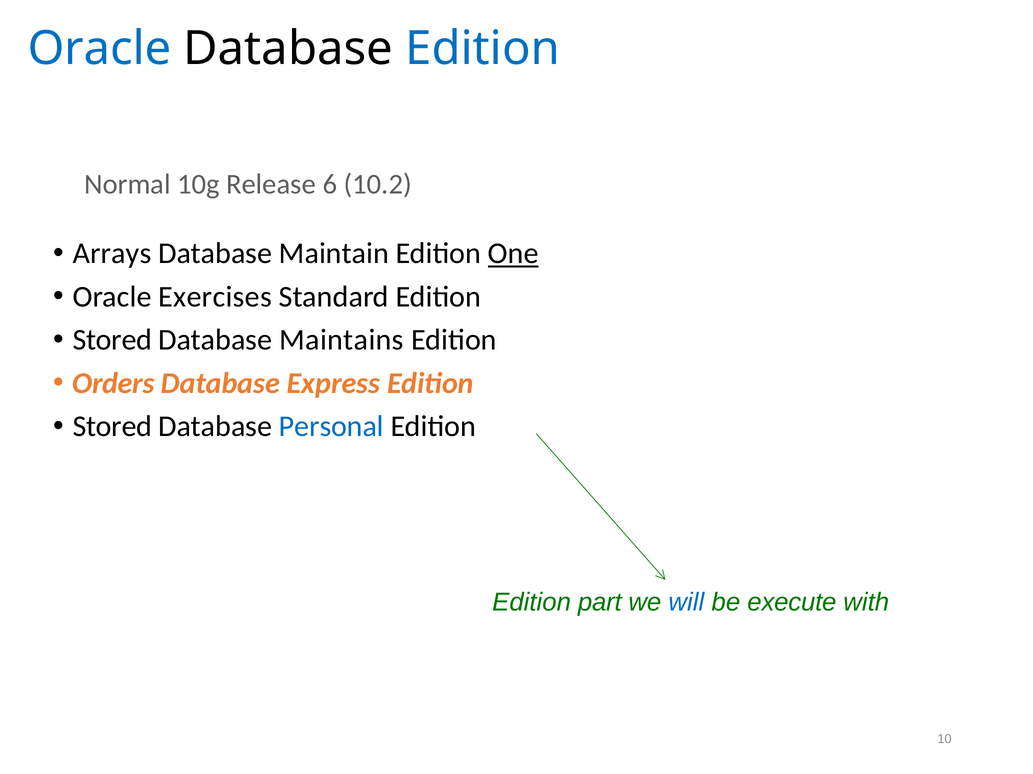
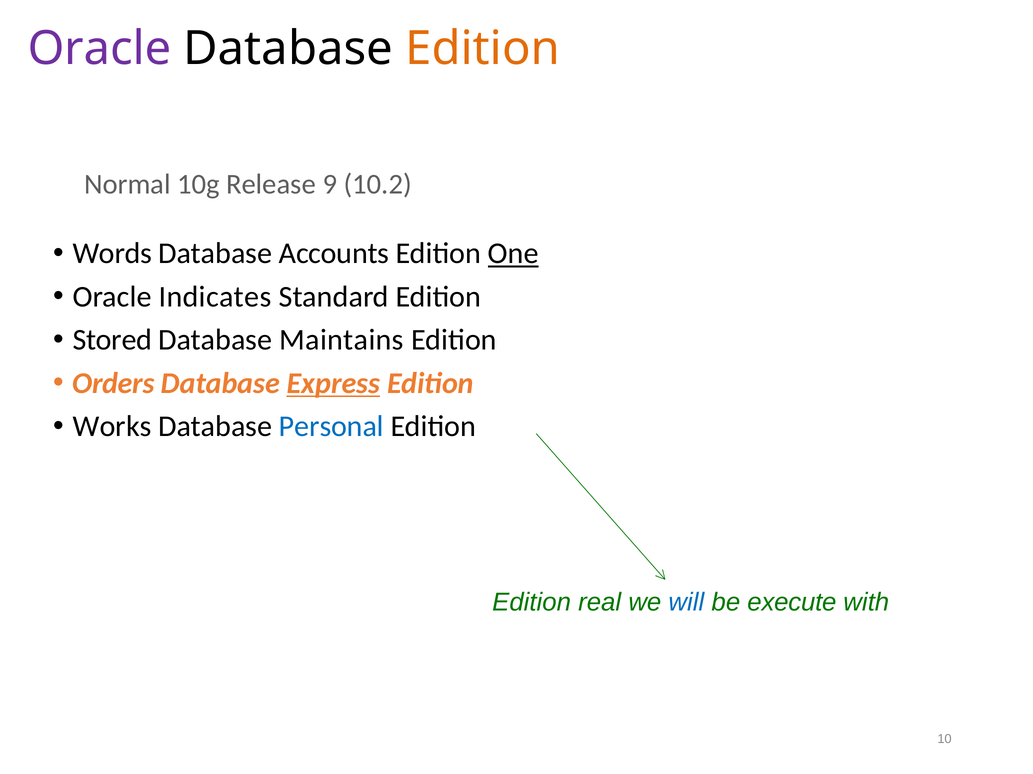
Oracle at (99, 49) colour: blue -> purple
Edition at (483, 49) colour: blue -> orange
6: 6 -> 9
Arrays: Arrays -> Words
Maintain: Maintain -> Accounts
Exercises: Exercises -> Indicates
Express underline: none -> present
Stored at (112, 427): Stored -> Works
part: part -> real
